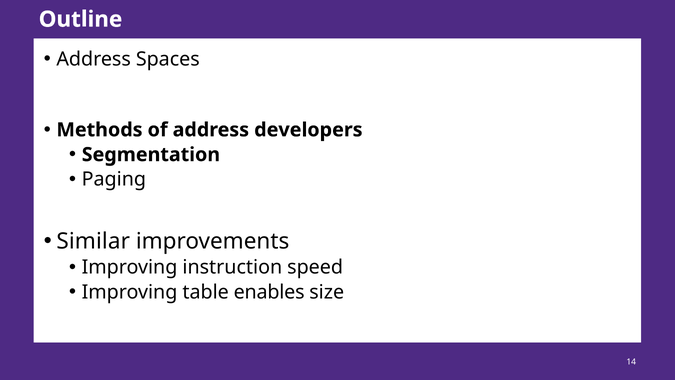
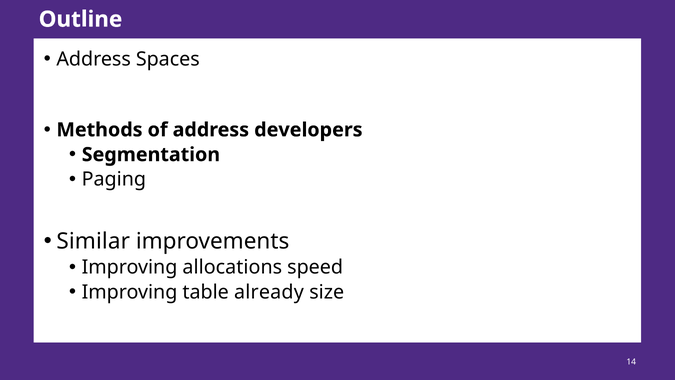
instruction: instruction -> allocations
enables: enables -> already
